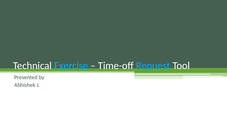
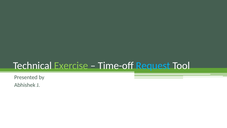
Exercise colour: light blue -> light green
